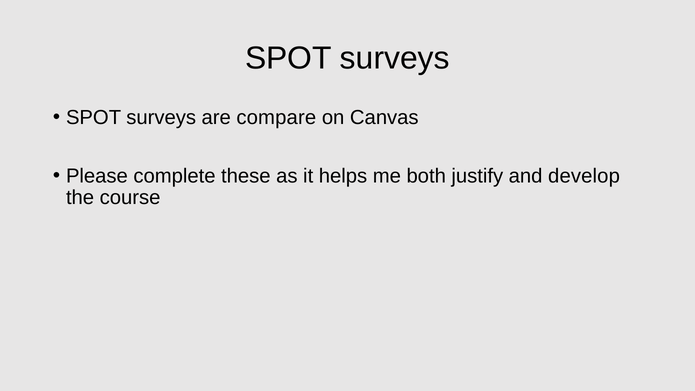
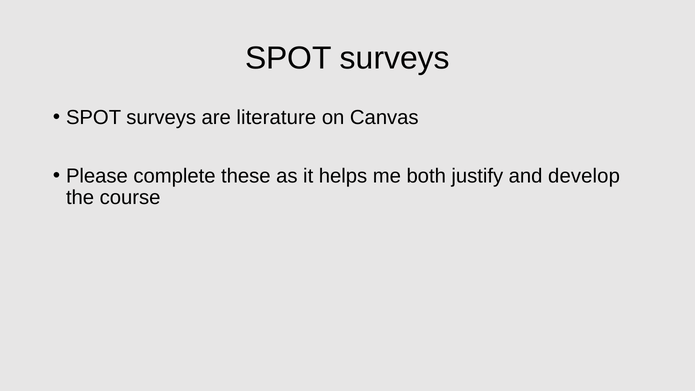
compare: compare -> literature
